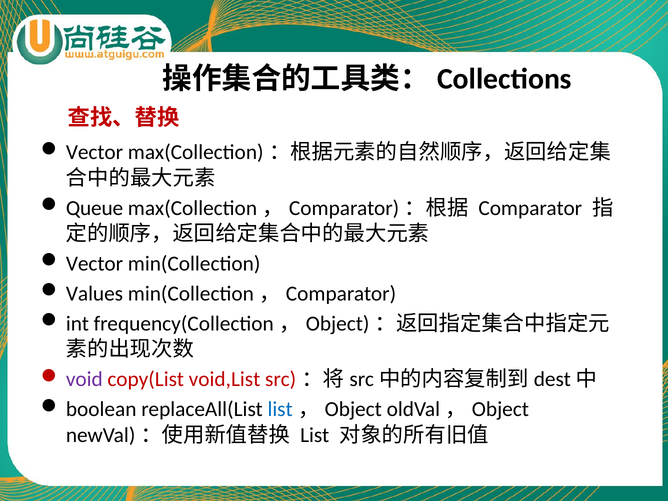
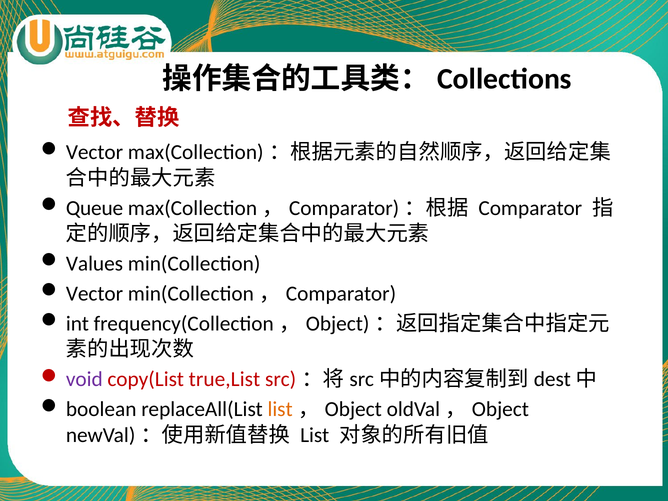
Vector at (94, 264): Vector -> Values
Values at (94, 294): Values -> Vector
void,List: void,List -> true,List
list at (280, 409) colour: blue -> orange
